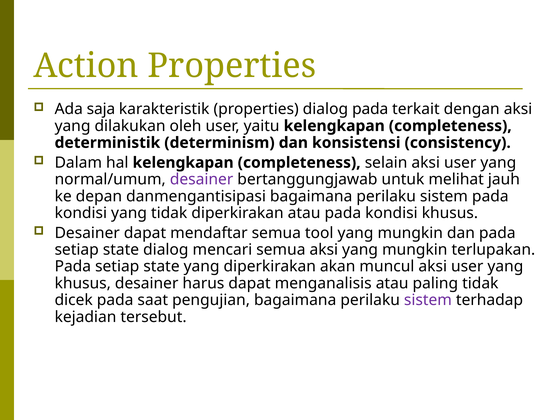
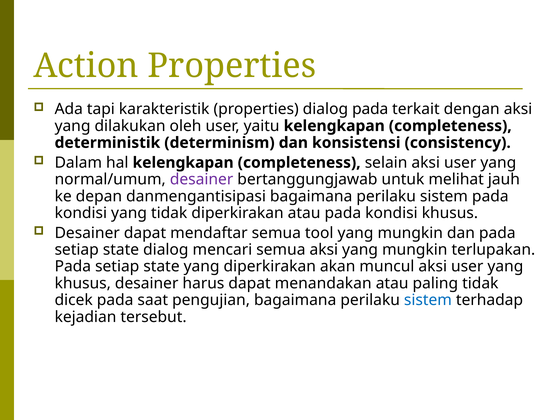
saja: saja -> tapi
menganalisis: menganalisis -> menandakan
sistem at (428, 300) colour: purple -> blue
